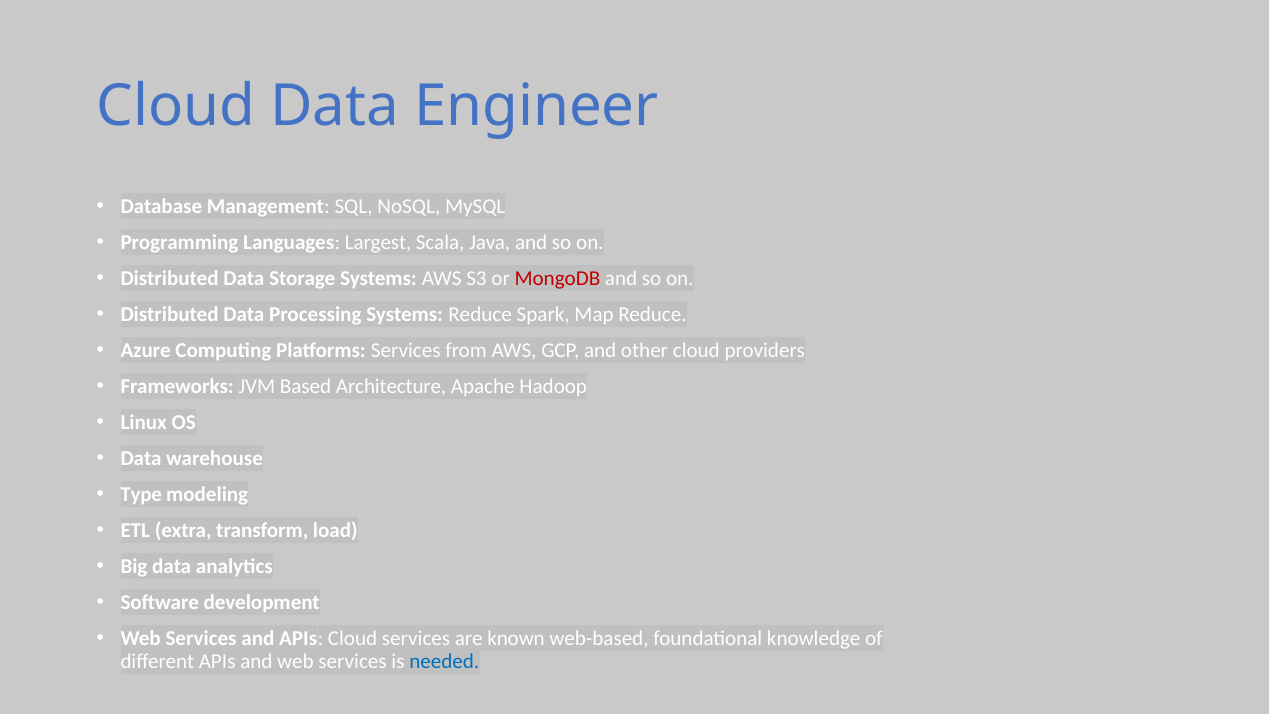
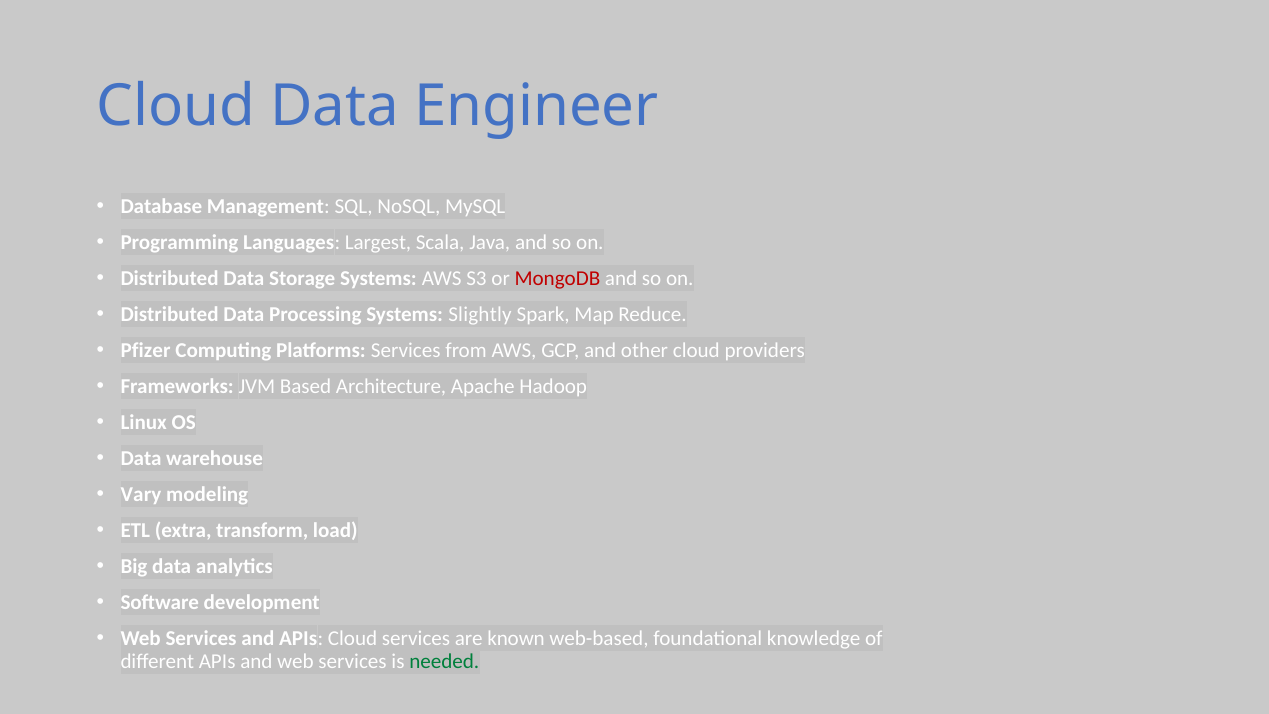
Systems Reduce: Reduce -> Slightly
Azure: Azure -> Pfizer
Type: Type -> Vary
needed colour: blue -> green
